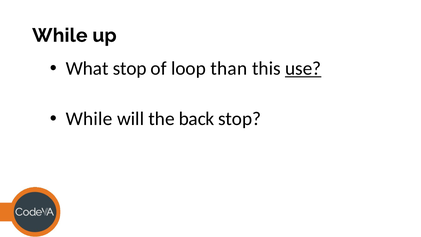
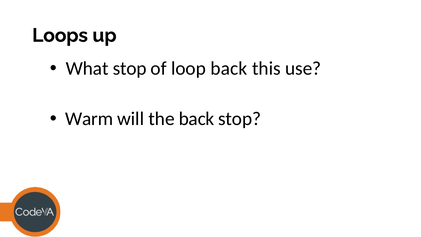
While at (60, 35): While -> Loops
loop than: than -> back
use underline: present -> none
While at (89, 119): While -> Warm
